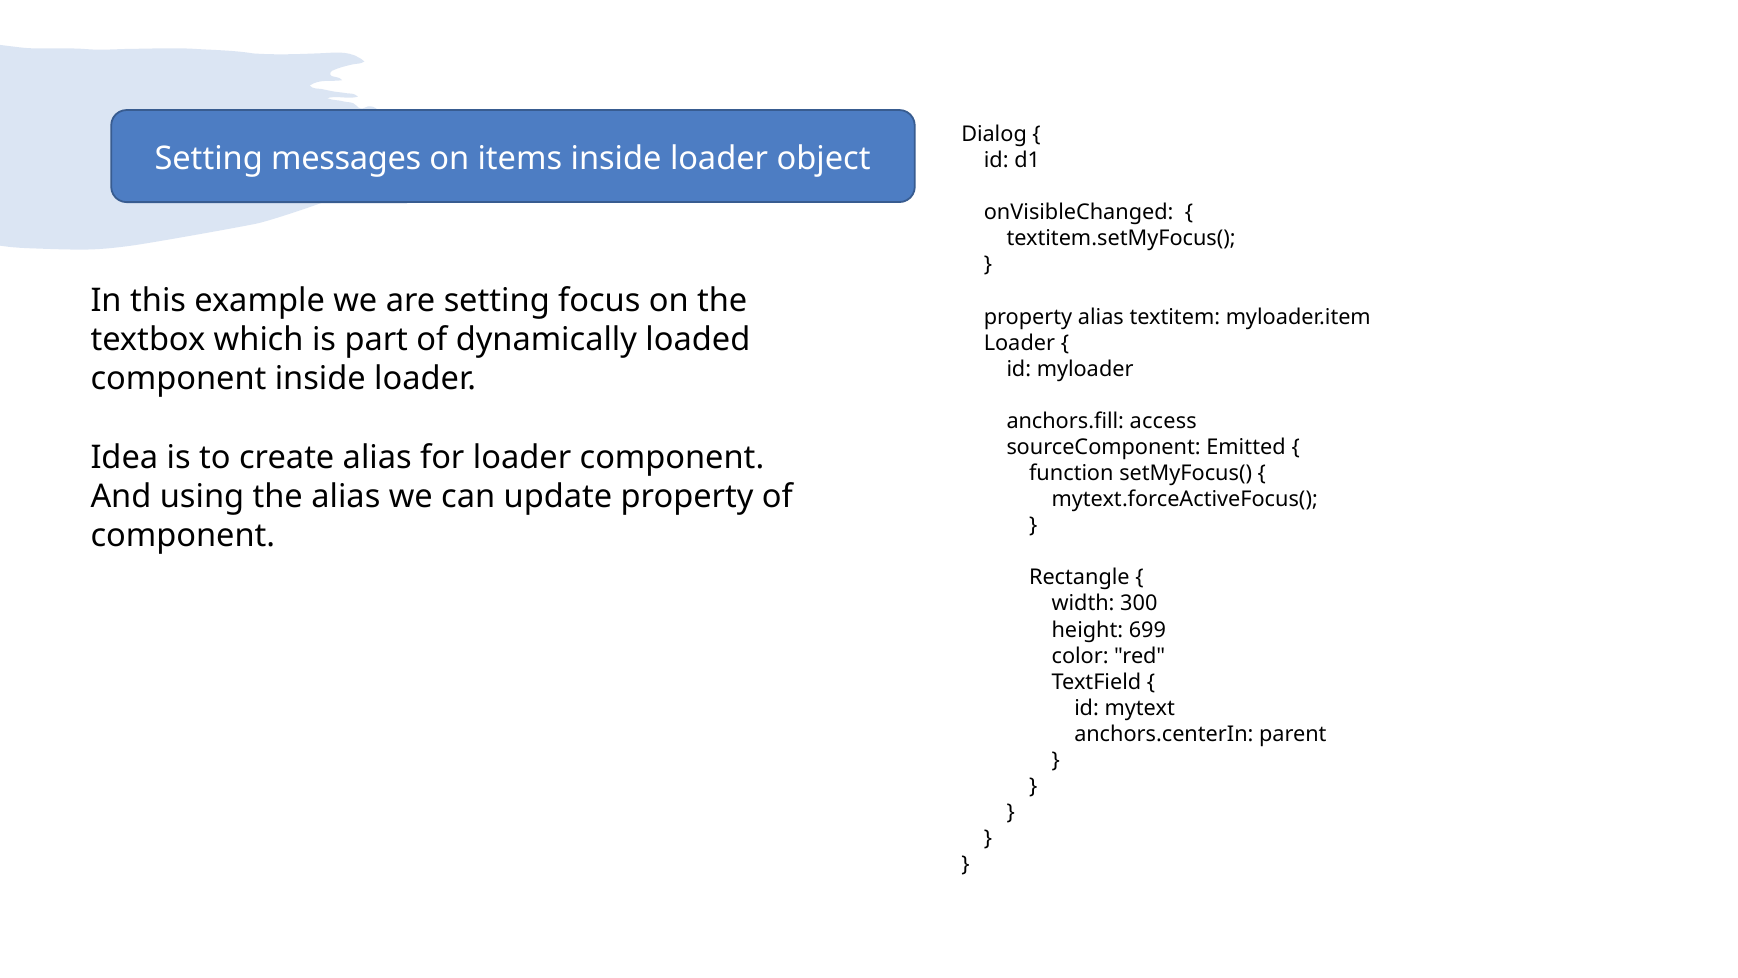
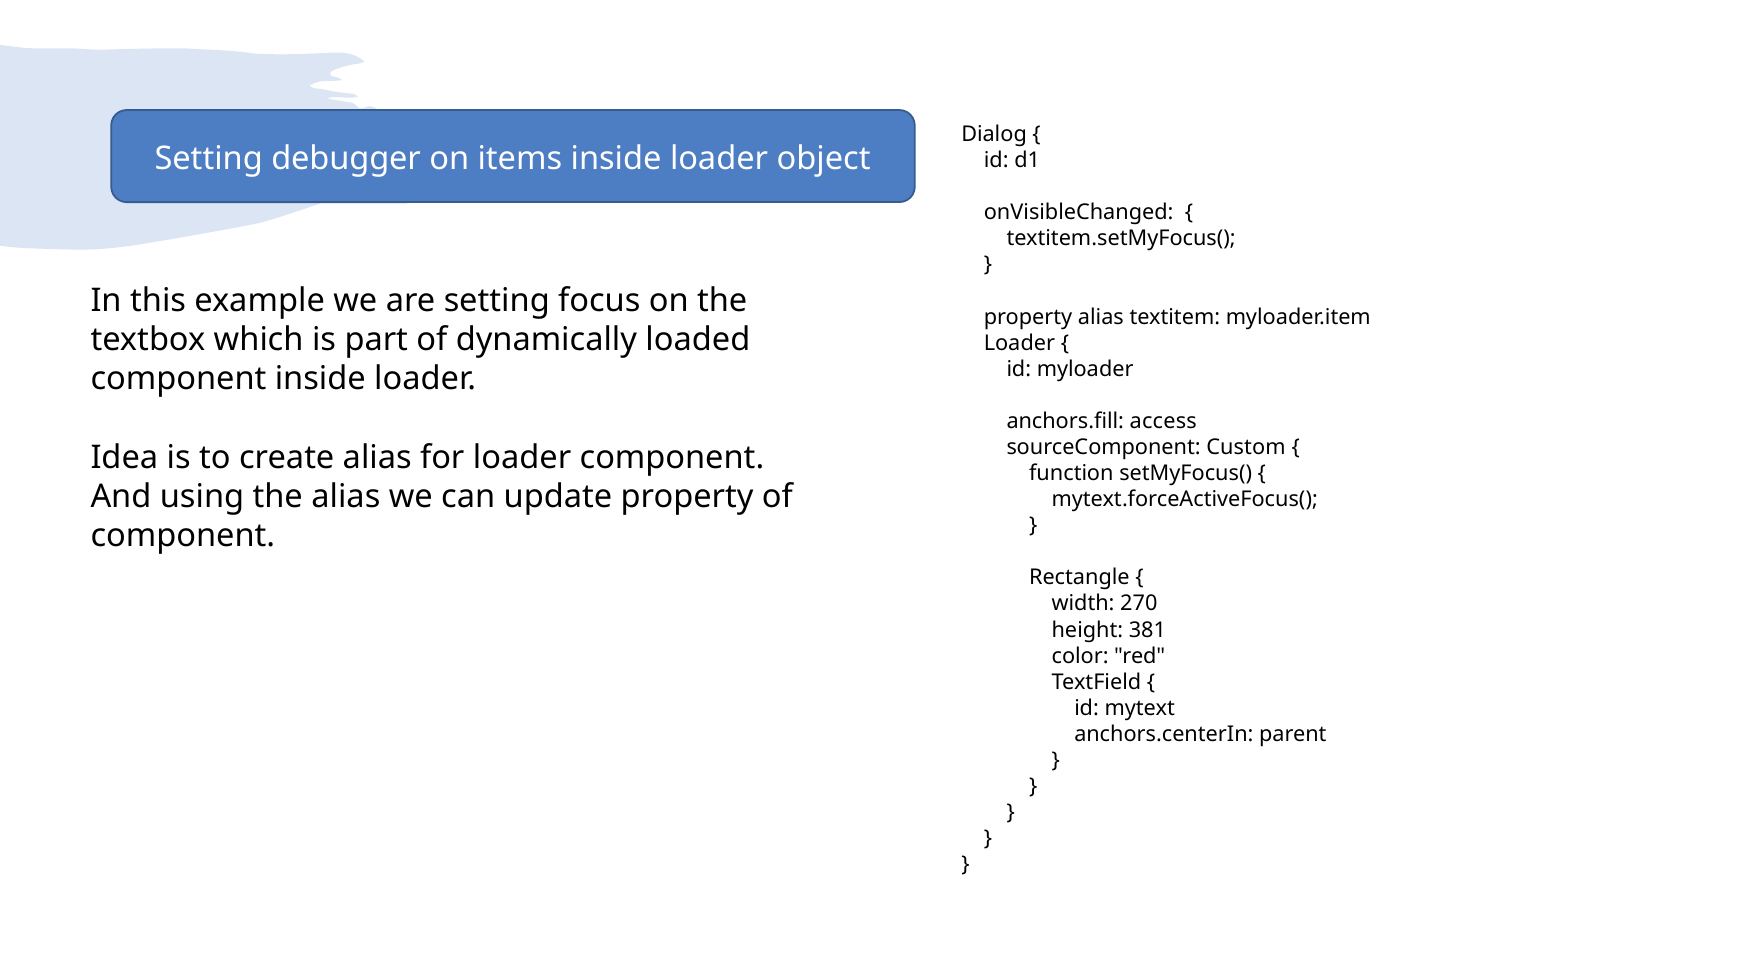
messages: messages -> debugger
Emitted: Emitted -> Custom
300: 300 -> 270
699: 699 -> 381
